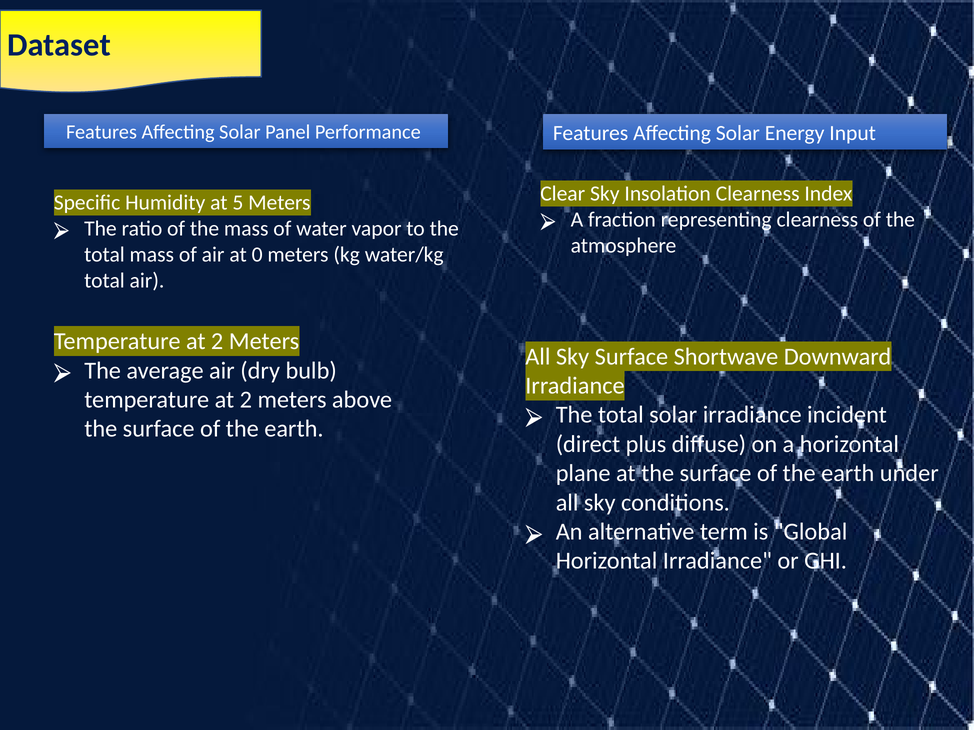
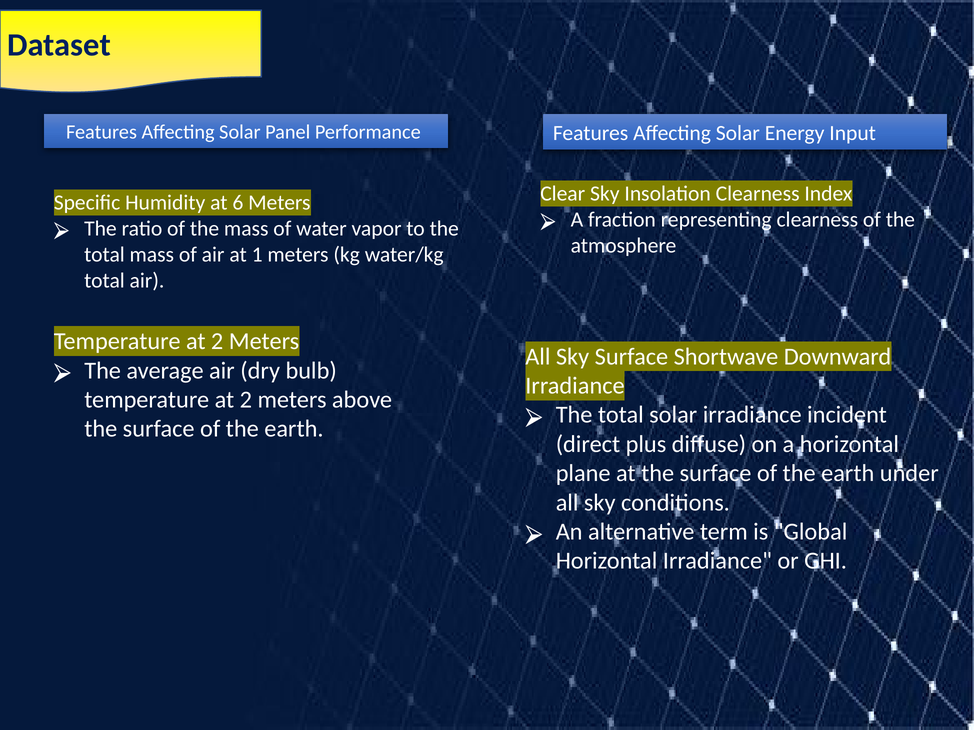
5: 5 -> 6
0: 0 -> 1
